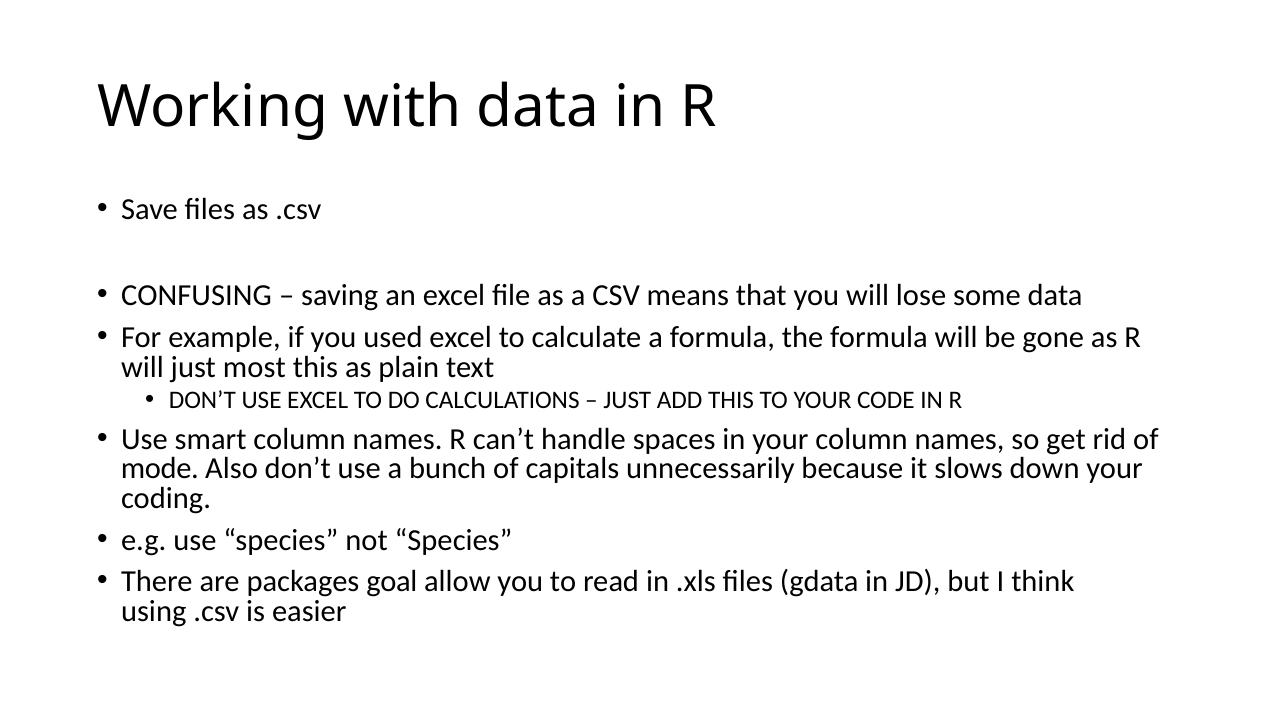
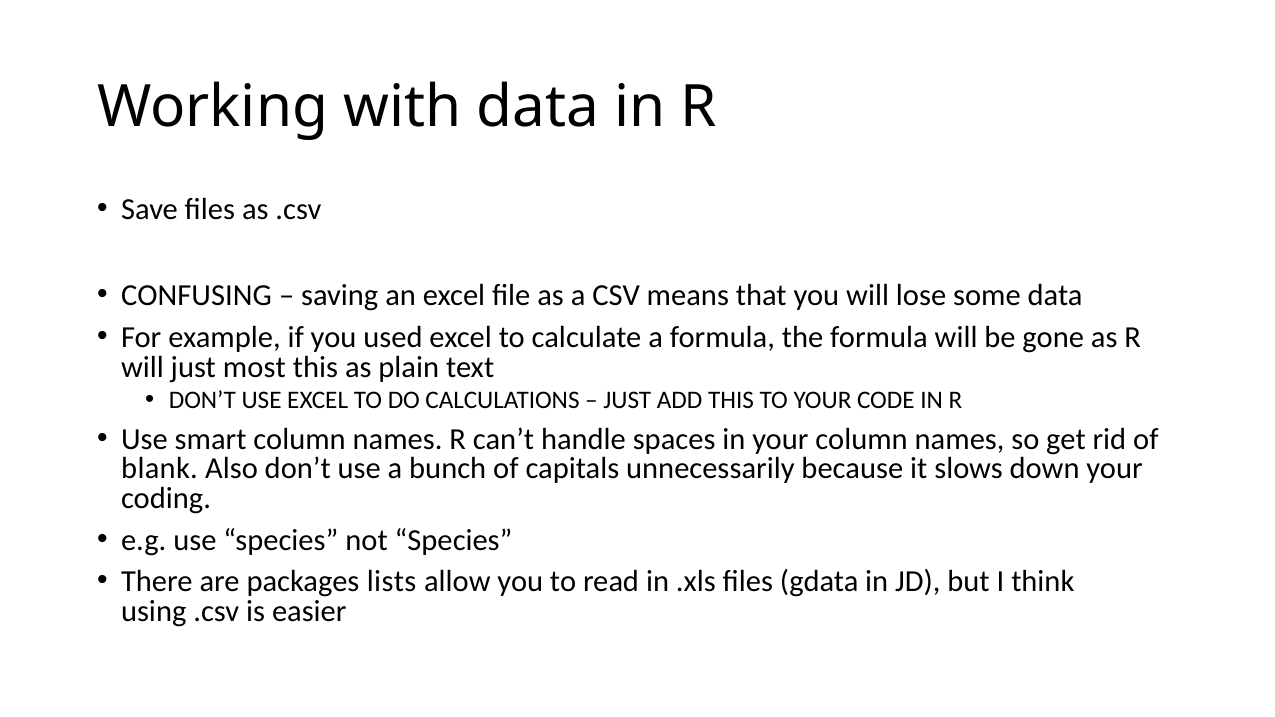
mode: mode -> blank
goal: goal -> lists
